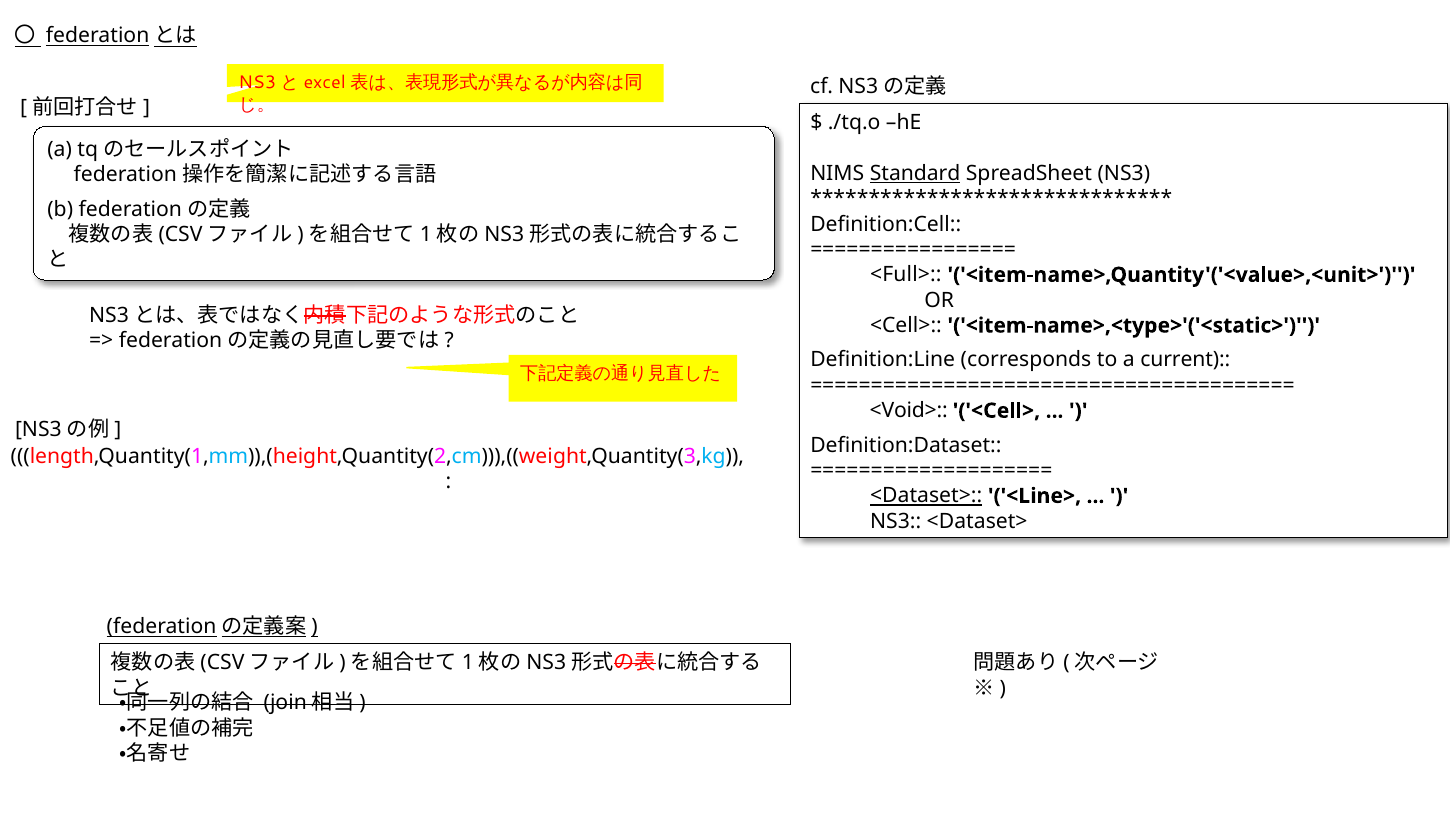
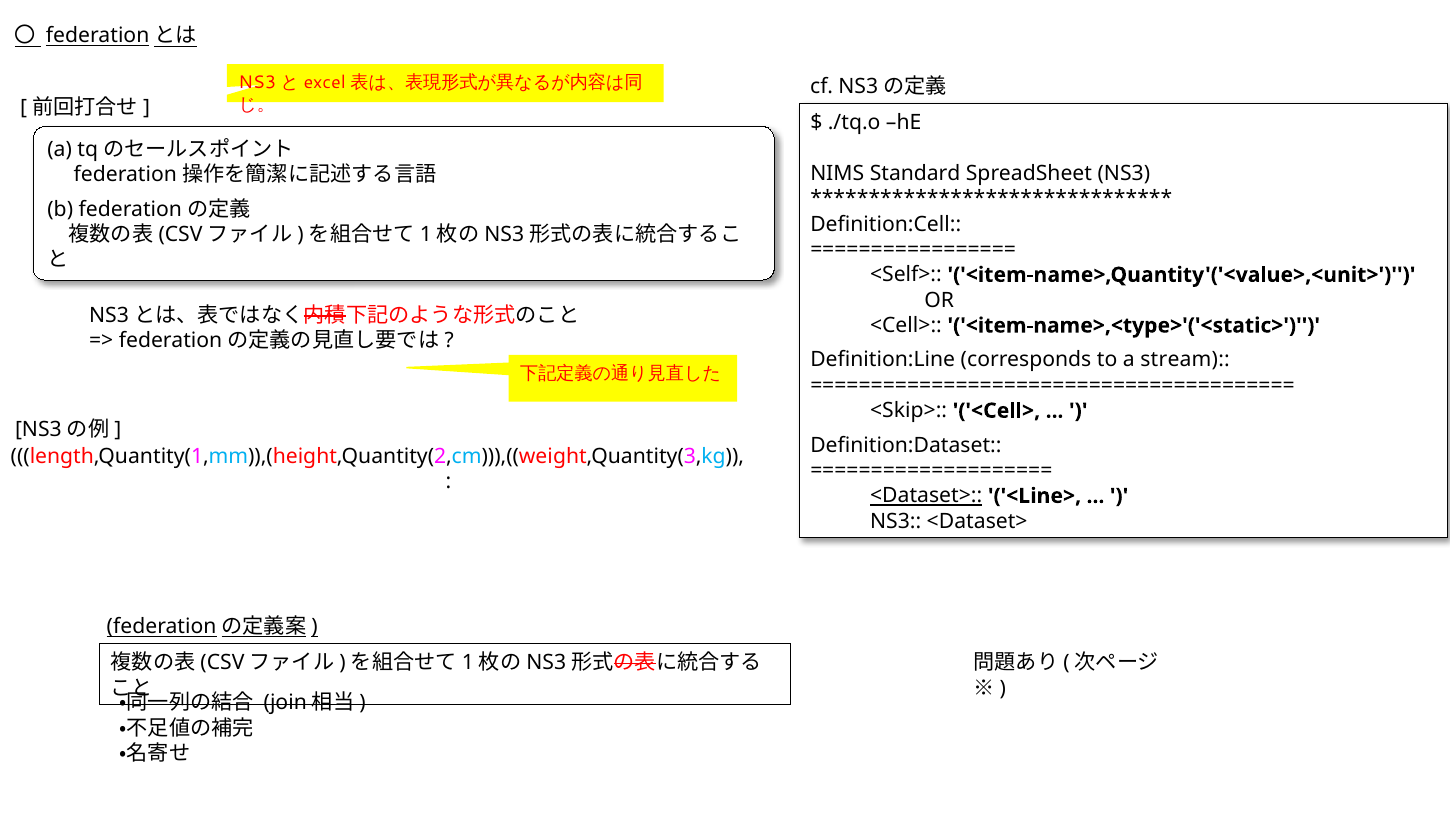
Standard underline: present -> none
<Full>: <Full> -> <Self>
current: current -> stream
<Void>: <Void> -> <Skip>
